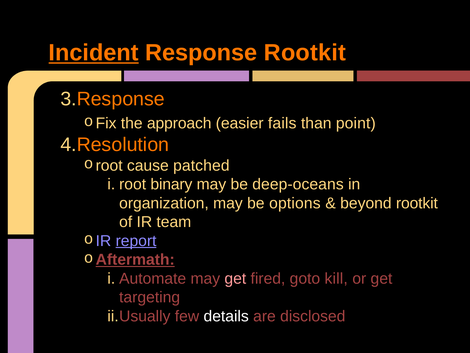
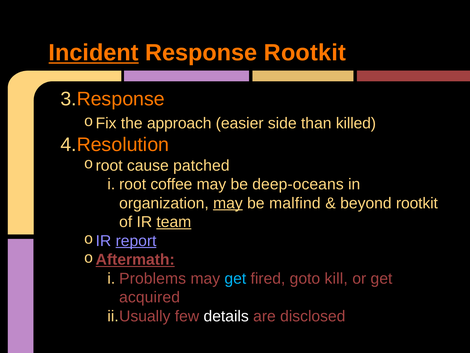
fails: fails -> side
point: point -> killed
binary: binary -> coffee
may at (228, 203) underline: none -> present
options: options -> malfind
team underline: none -> present
Automate: Automate -> Problems
get at (235, 278) colour: pink -> light blue
targeting: targeting -> acquired
